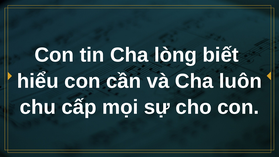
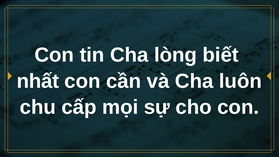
hiểu: hiểu -> nhất
